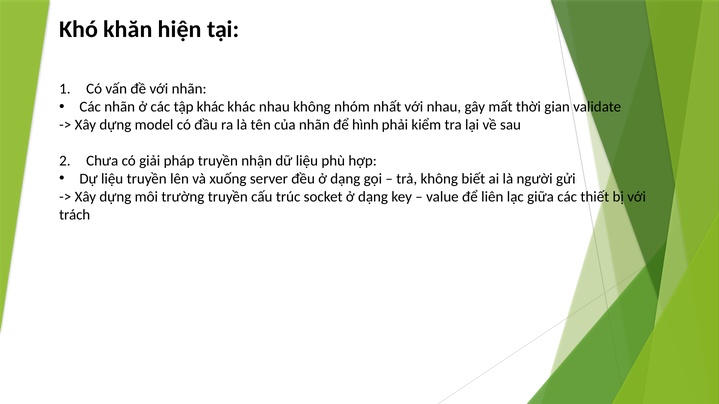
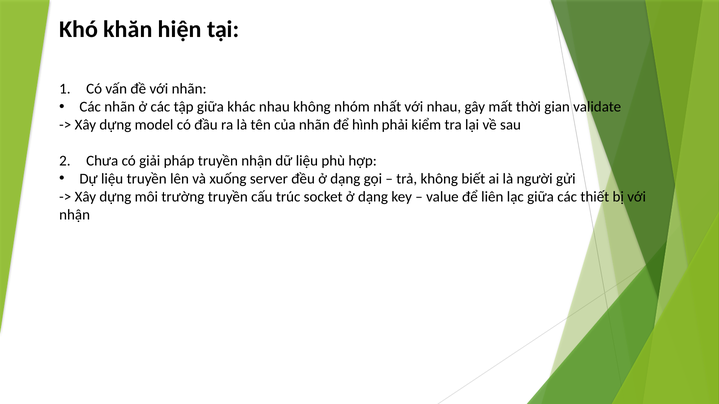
tập khác: khác -> giữa
trách at (75, 215): trách -> nhận
